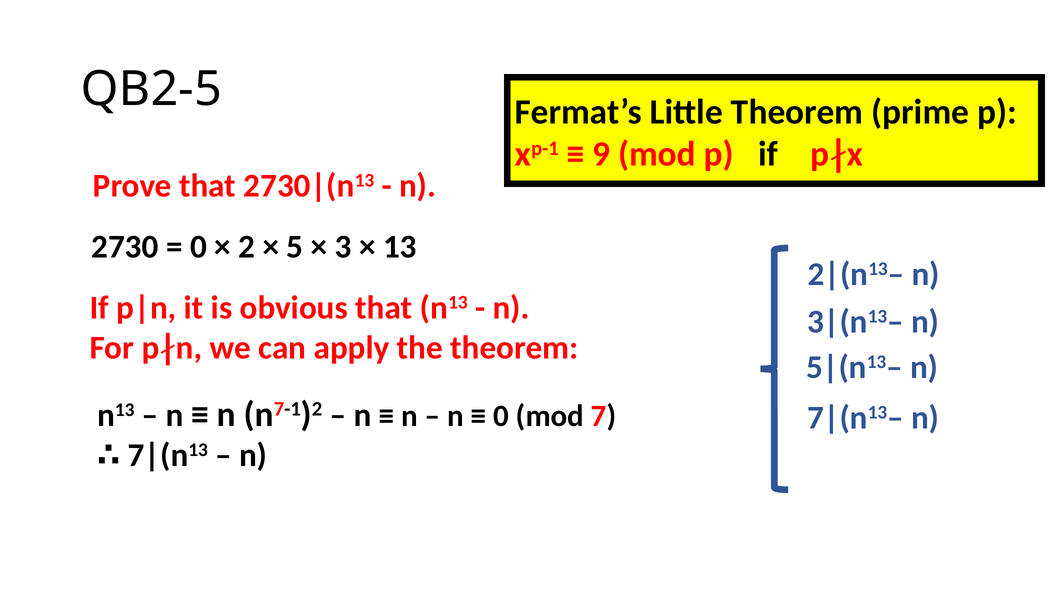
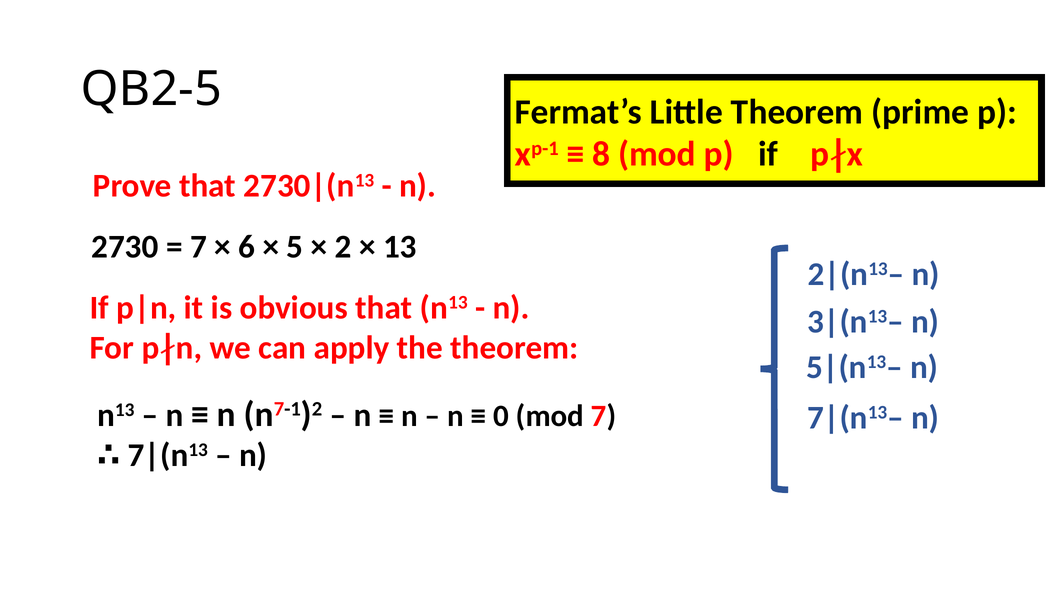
9: 9 -> 8
0 at (198, 247): 0 -> 7
2: 2 -> 6
3: 3 -> 2
